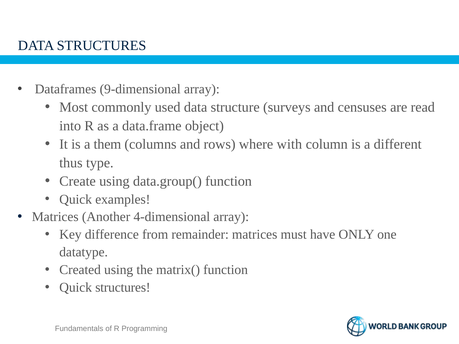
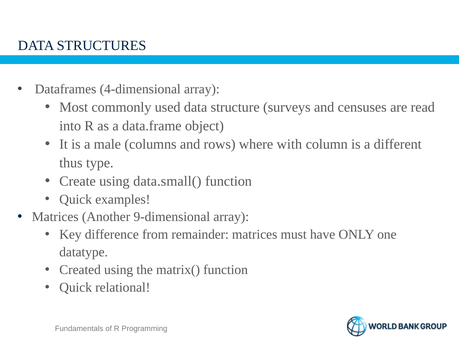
9-dimensional: 9-dimensional -> 4-dimensional
them: them -> male
data.group(: data.group( -> data.small(
4-dimensional: 4-dimensional -> 9-dimensional
Quick structures: structures -> relational
